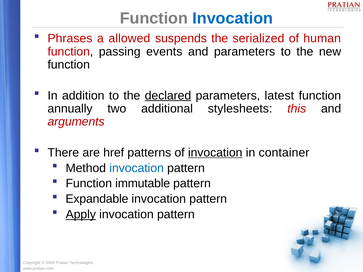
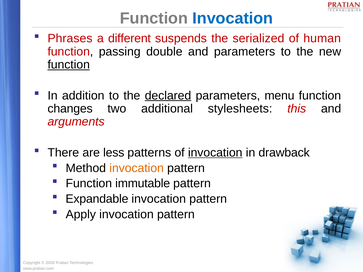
allowed: allowed -> different
events: events -> double
function at (69, 65) underline: none -> present
latest: latest -> menu
annually: annually -> changes
href: href -> less
container: container -> drawback
invocation at (137, 168) colour: blue -> orange
Apply underline: present -> none
